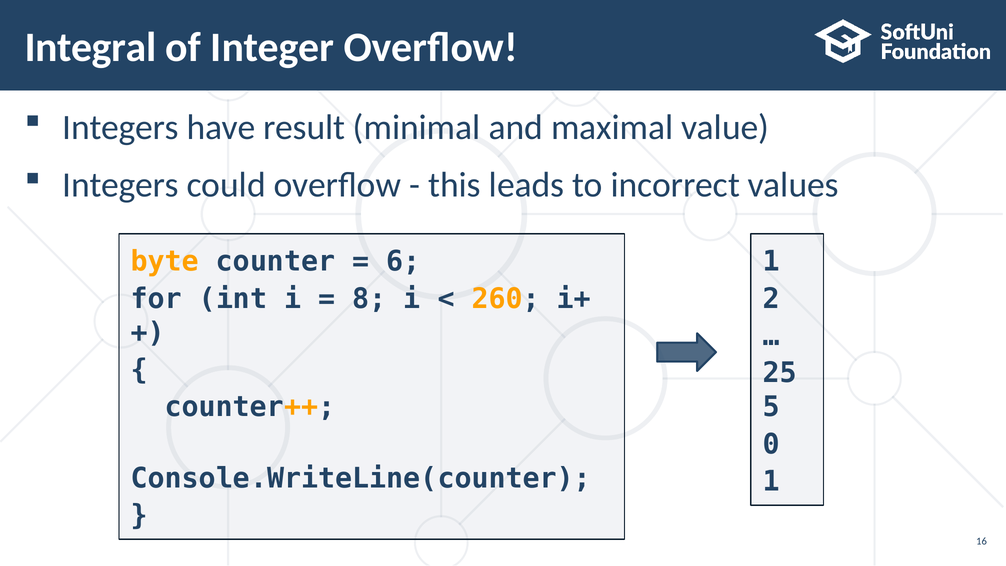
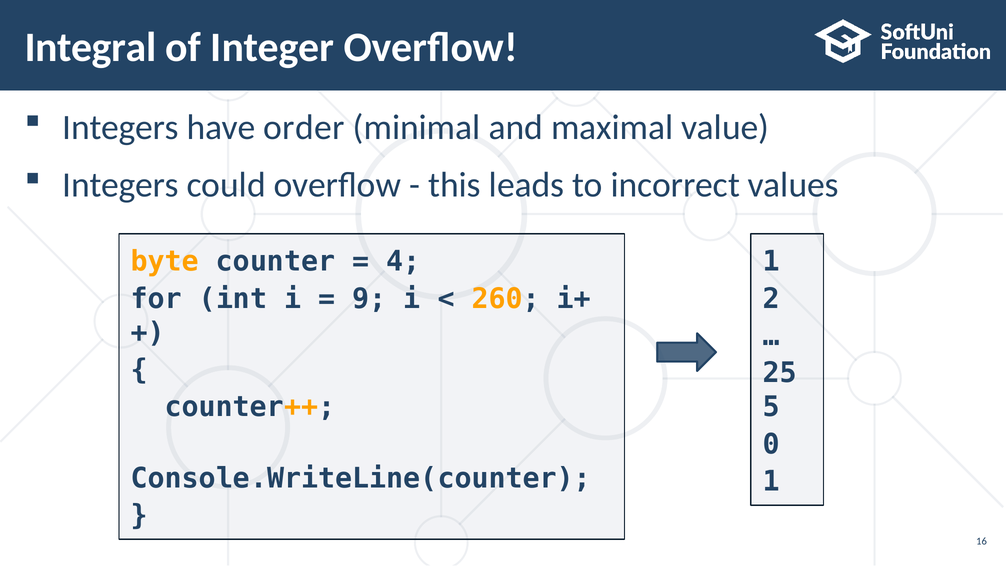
result: result -> order
6: 6 -> 4
8: 8 -> 9
